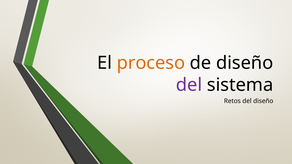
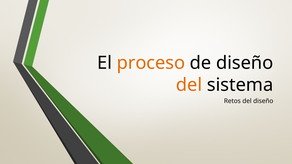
del at (189, 85) colour: purple -> orange
